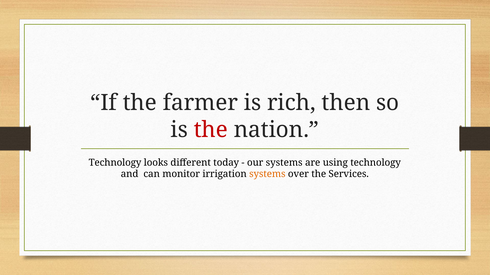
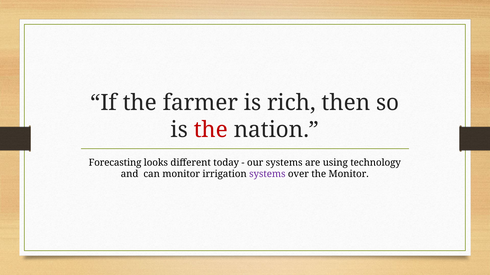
Technology at (115, 163): Technology -> Forecasting
systems at (267, 175) colour: orange -> purple
the Services: Services -> Monitor
